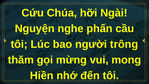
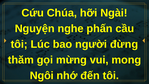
trông: trông -> đừng
Hiền: Hiền -> Ngôi
